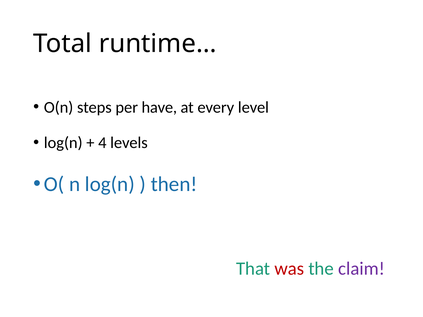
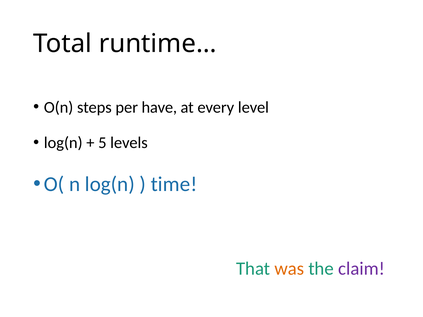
4: 4 -> 5
then: then -> time
was colour: red -> orange
